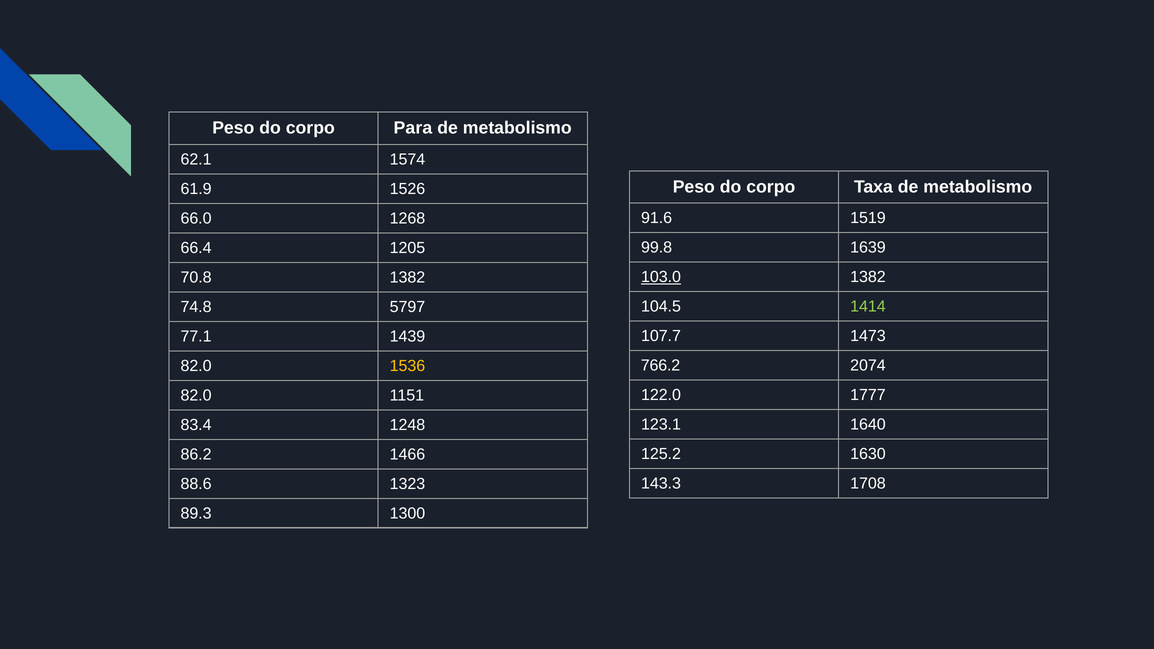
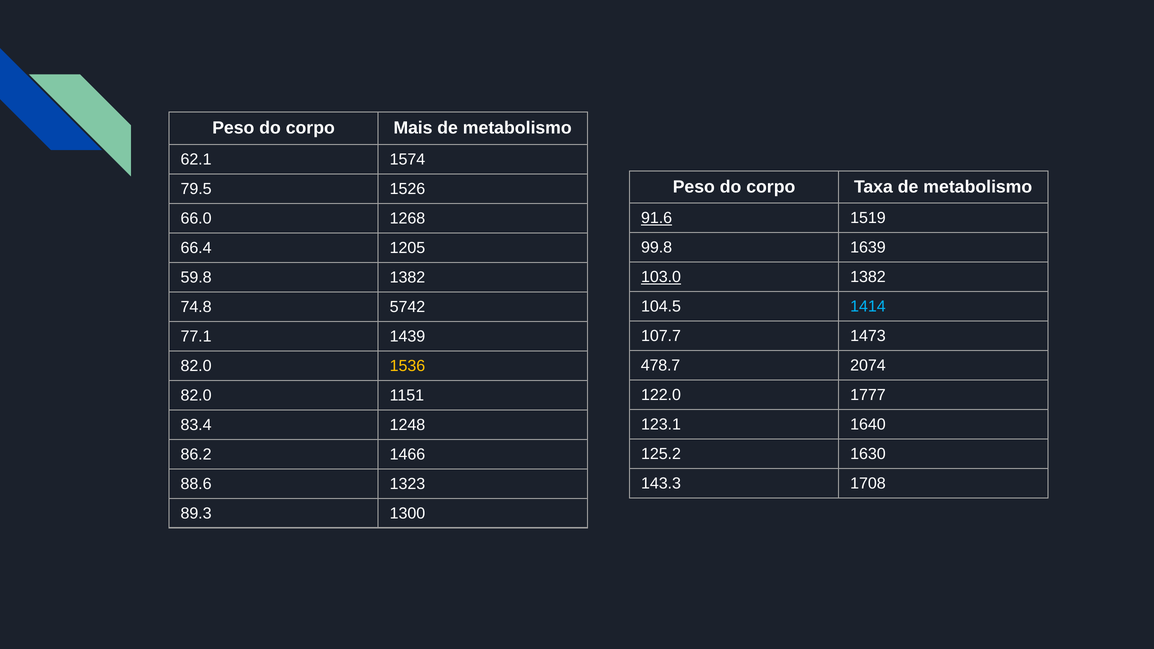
Para: Para -> Mais
61.9: 61.9 -> 79.5
91.6 underline: none -> present
70.8: 70.8 -> 59.8
1414 colour: light green -> light blue
5797: 5797 -> 5742
766.2: 766.2 -> 478.7
